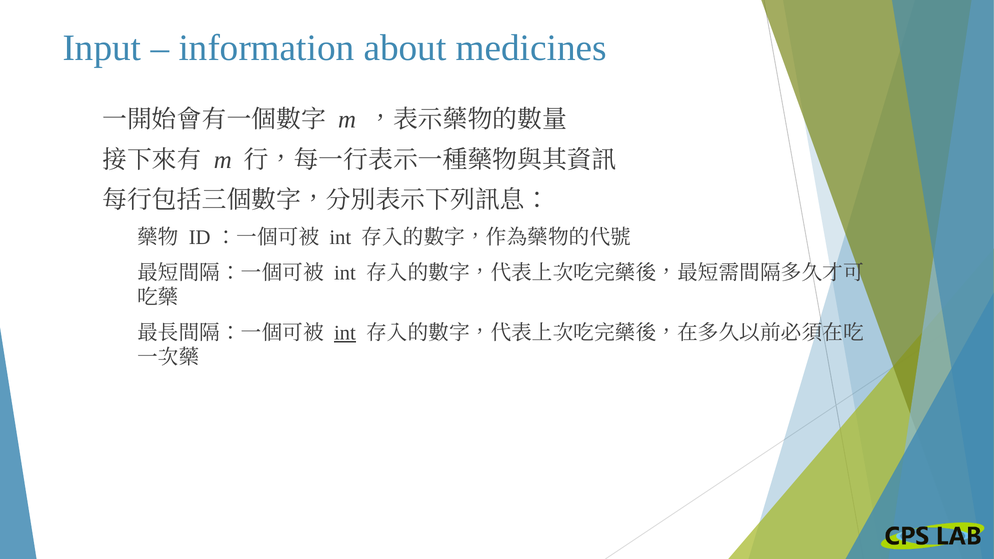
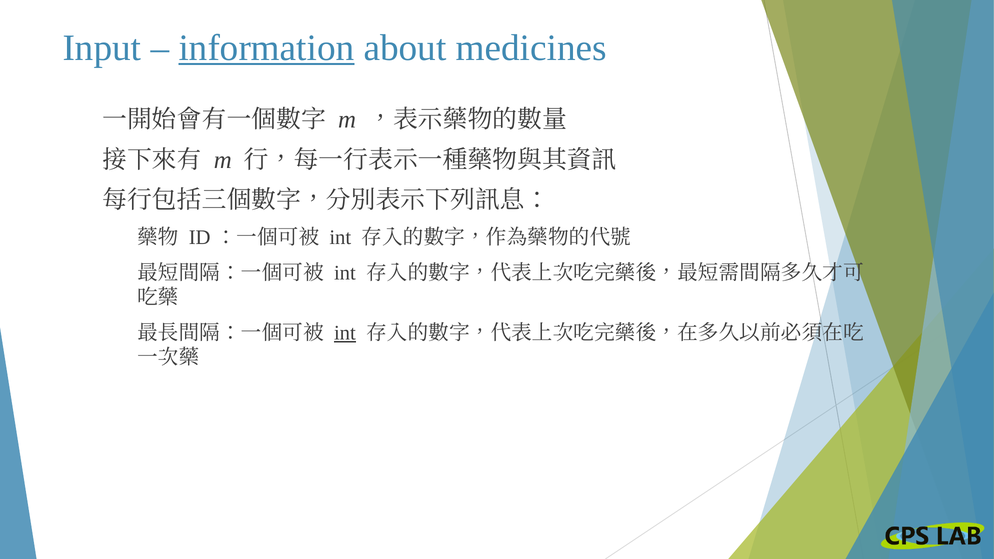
information underline: none -> present
